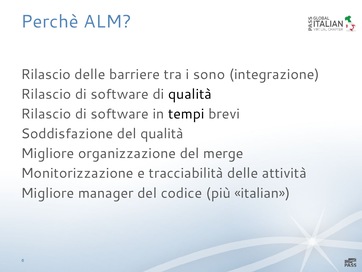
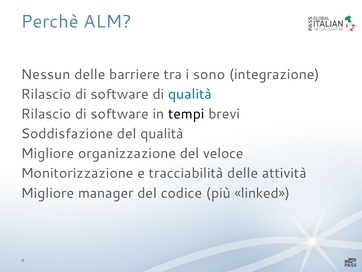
Rilascio at (46, 74): Rilascio -> Nessun
qualità at (190, 94) colour: black -> blue
merge: merge -> veloce
italian: italian -> linked
